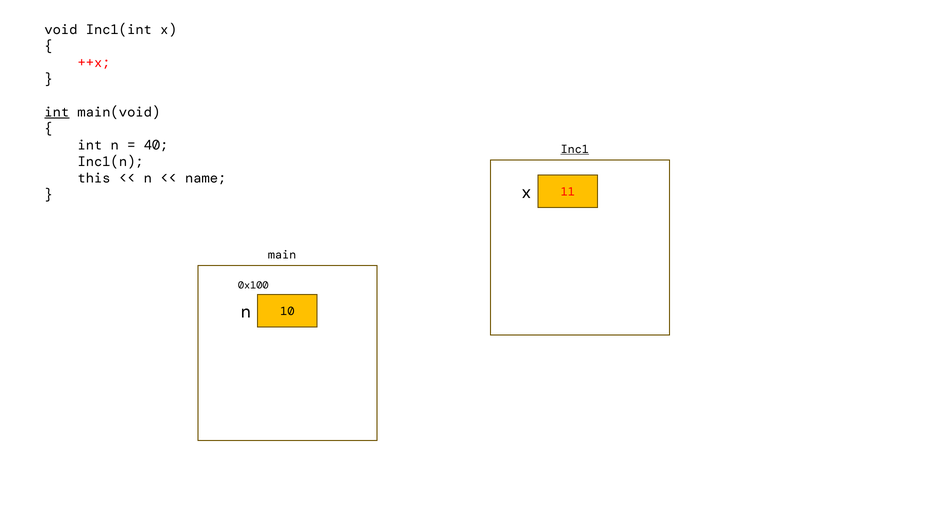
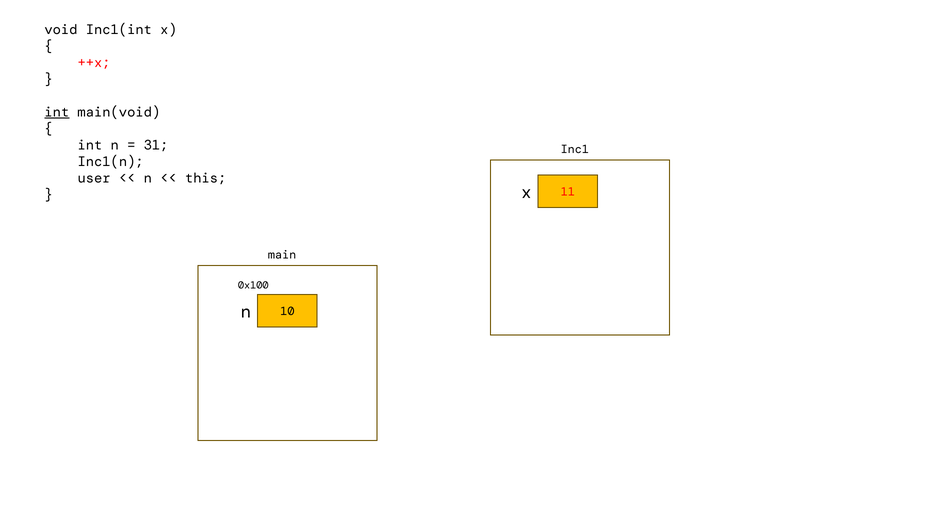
40: 40 -> 31
Inc1 underline: present -> none
this: this -> user
name: name -> this
